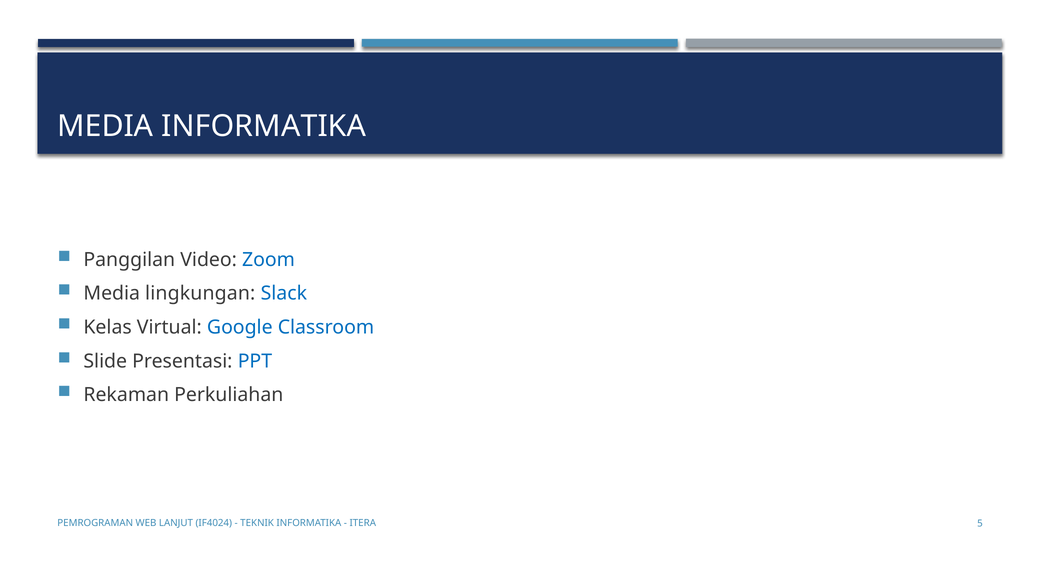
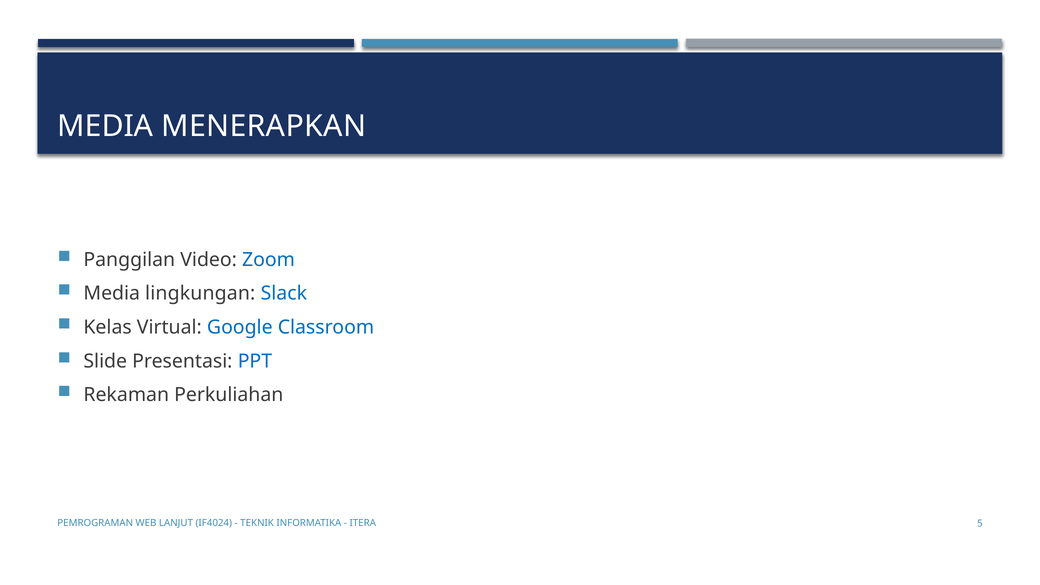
MEDIA INFORMATIKA: INFORMATIKA -> MENERAPKAN
